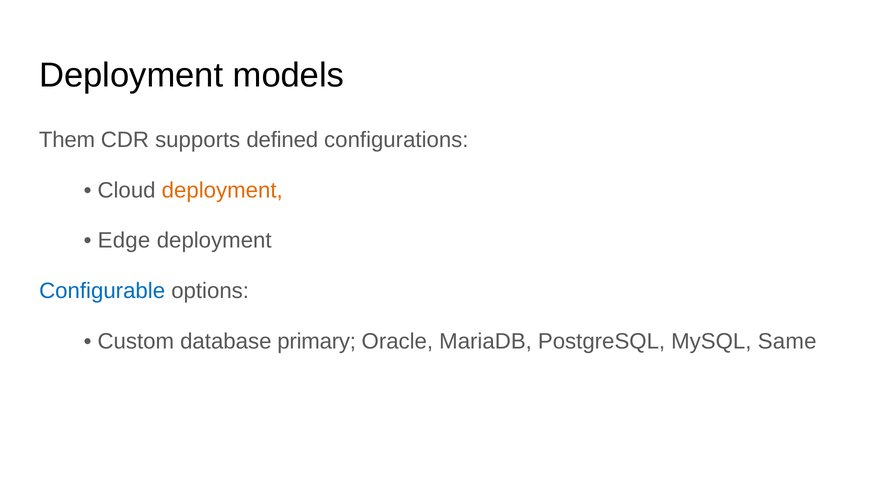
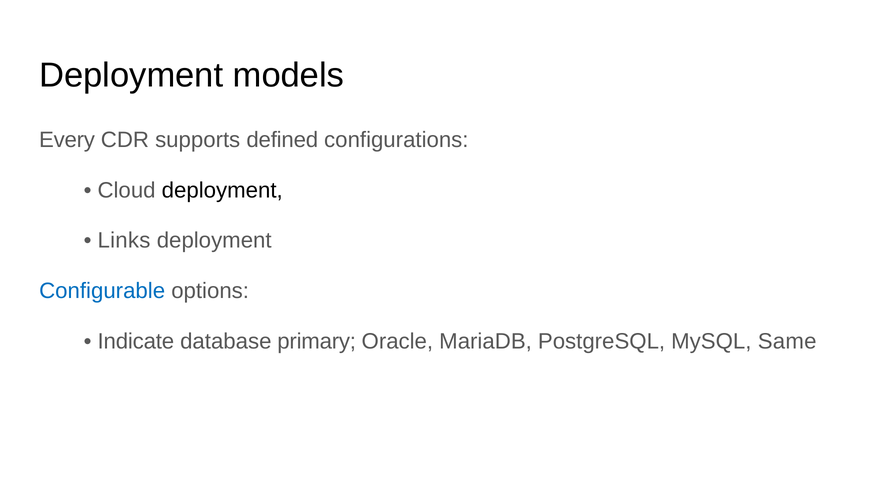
Them: Them -> Every
deployment at (222, 190) colour: orange -> black
Edge: Edge -> Links
Custom: Custom -> Indicate
